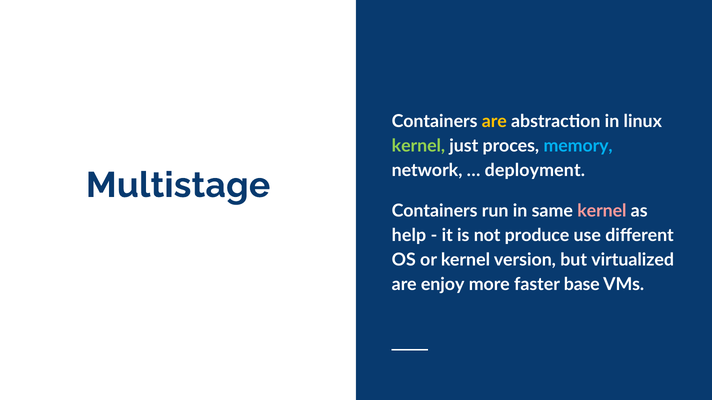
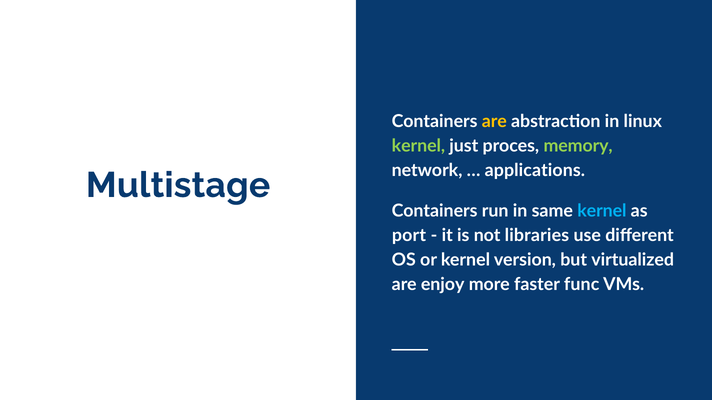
memory colour: light blue -> light green
deployment: deployment -> applications
kernel at (602, 211) colour: pink -> light blue
help: help -> port
produce: produce -> libraries
base: base -> func
